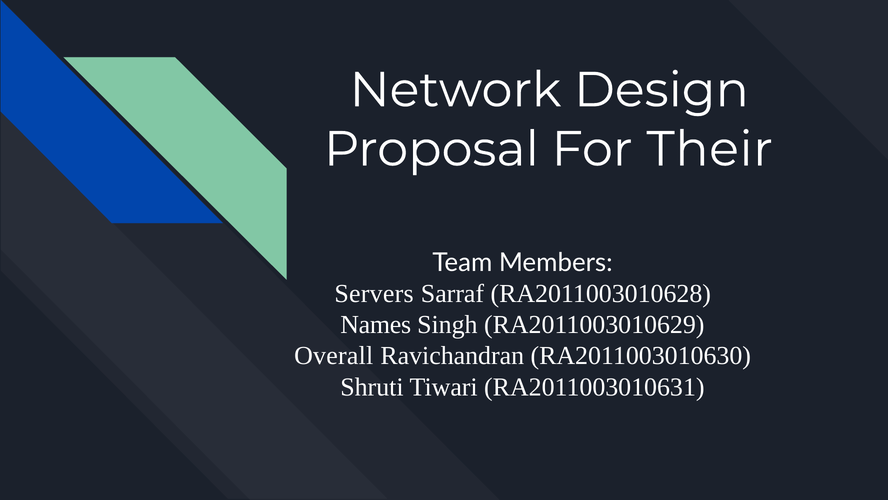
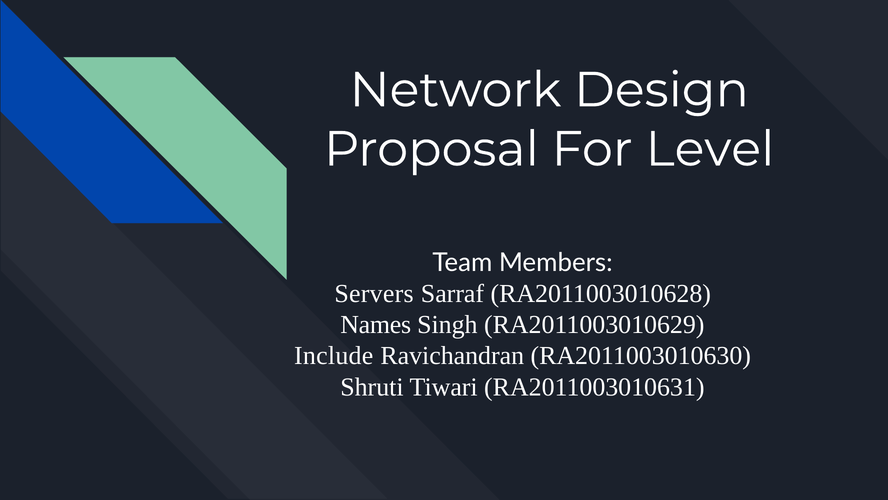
Their: Their -> Level
Overall: Overall -> Include
